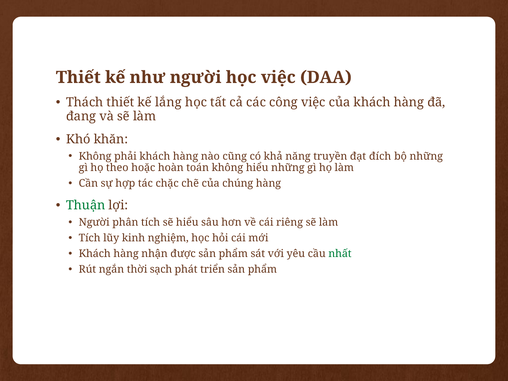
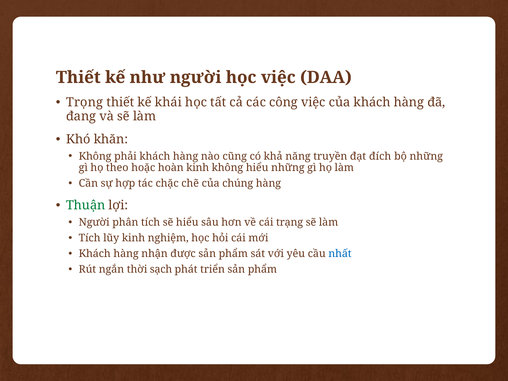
Thách: Thách -> Trọng
lắng: lắng -> khái
hoàn toán: toán -> kinh
riêng: riêng -> trạng
nhất colour: green -> blue
